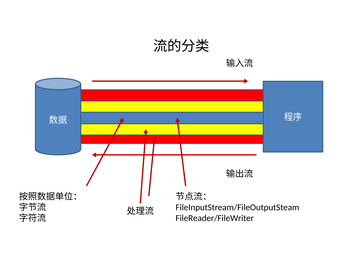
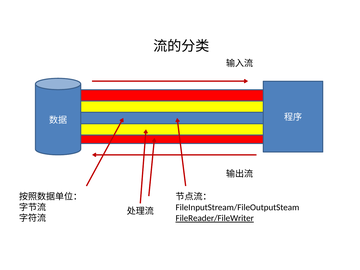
FileReader/FileWriter underline: none -> present
